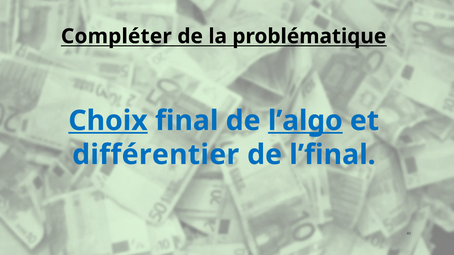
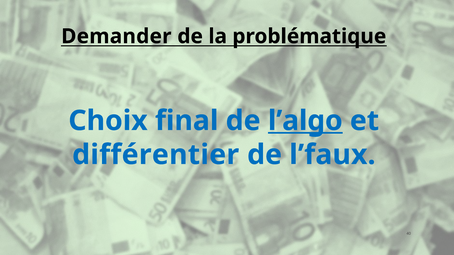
Compléter: Compléter -> Demander
Choix underline: present -> none
l’final: l’final -> l’faux
